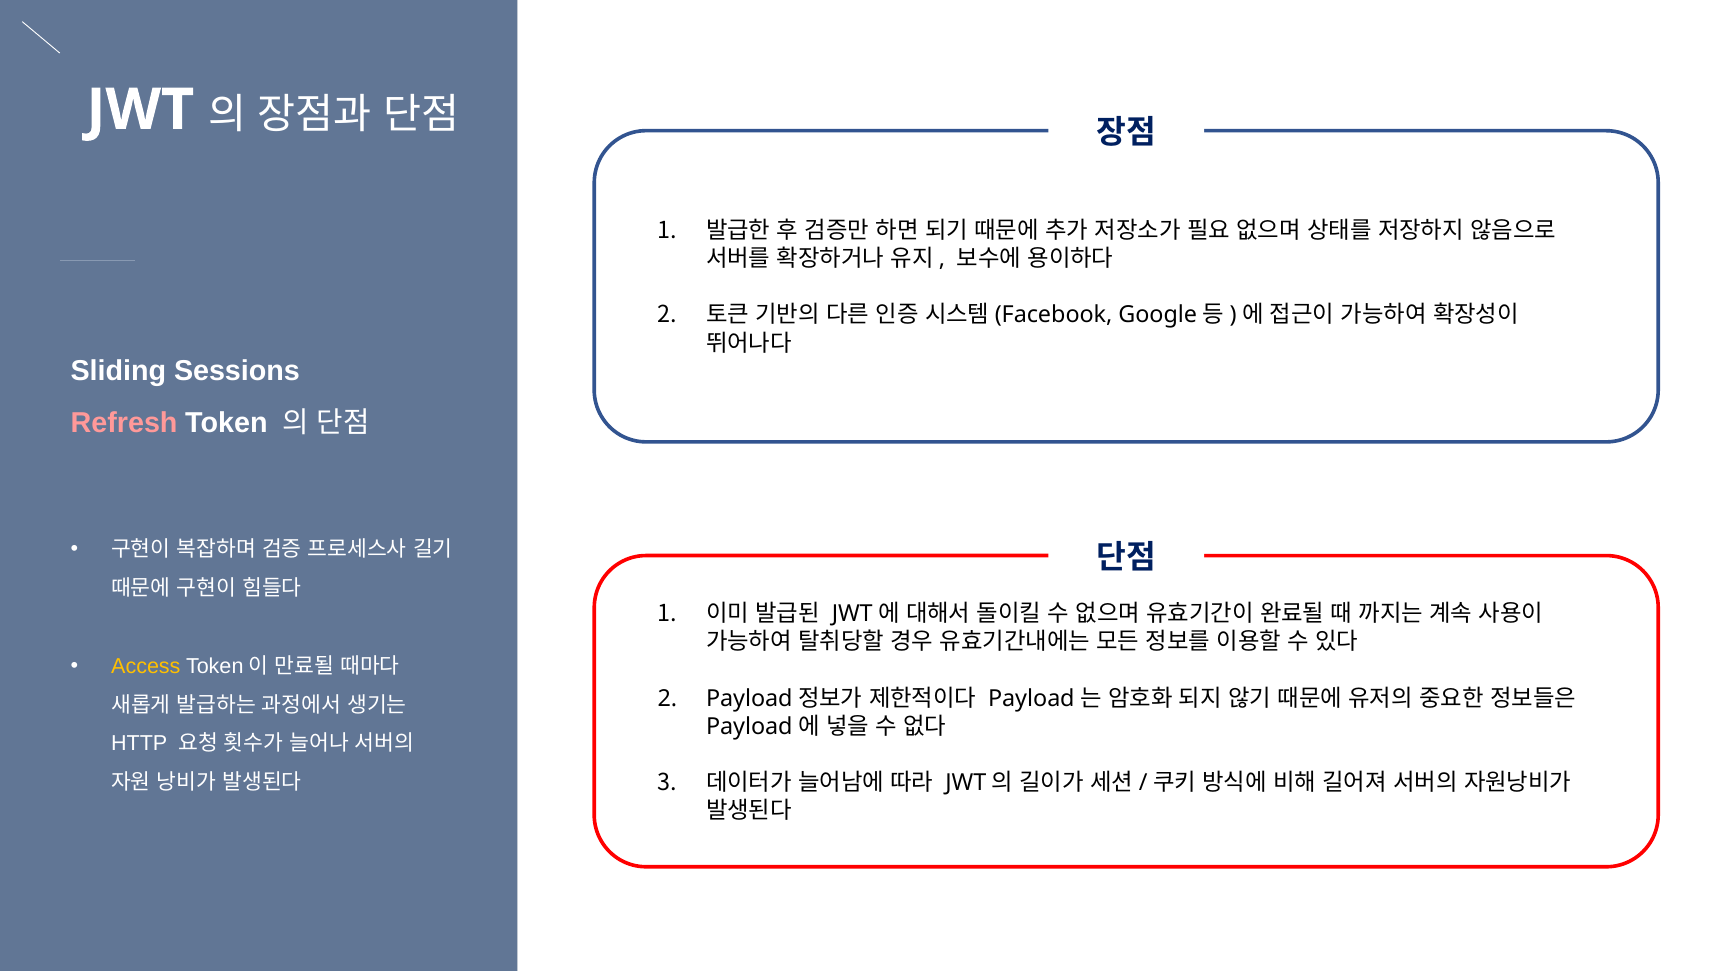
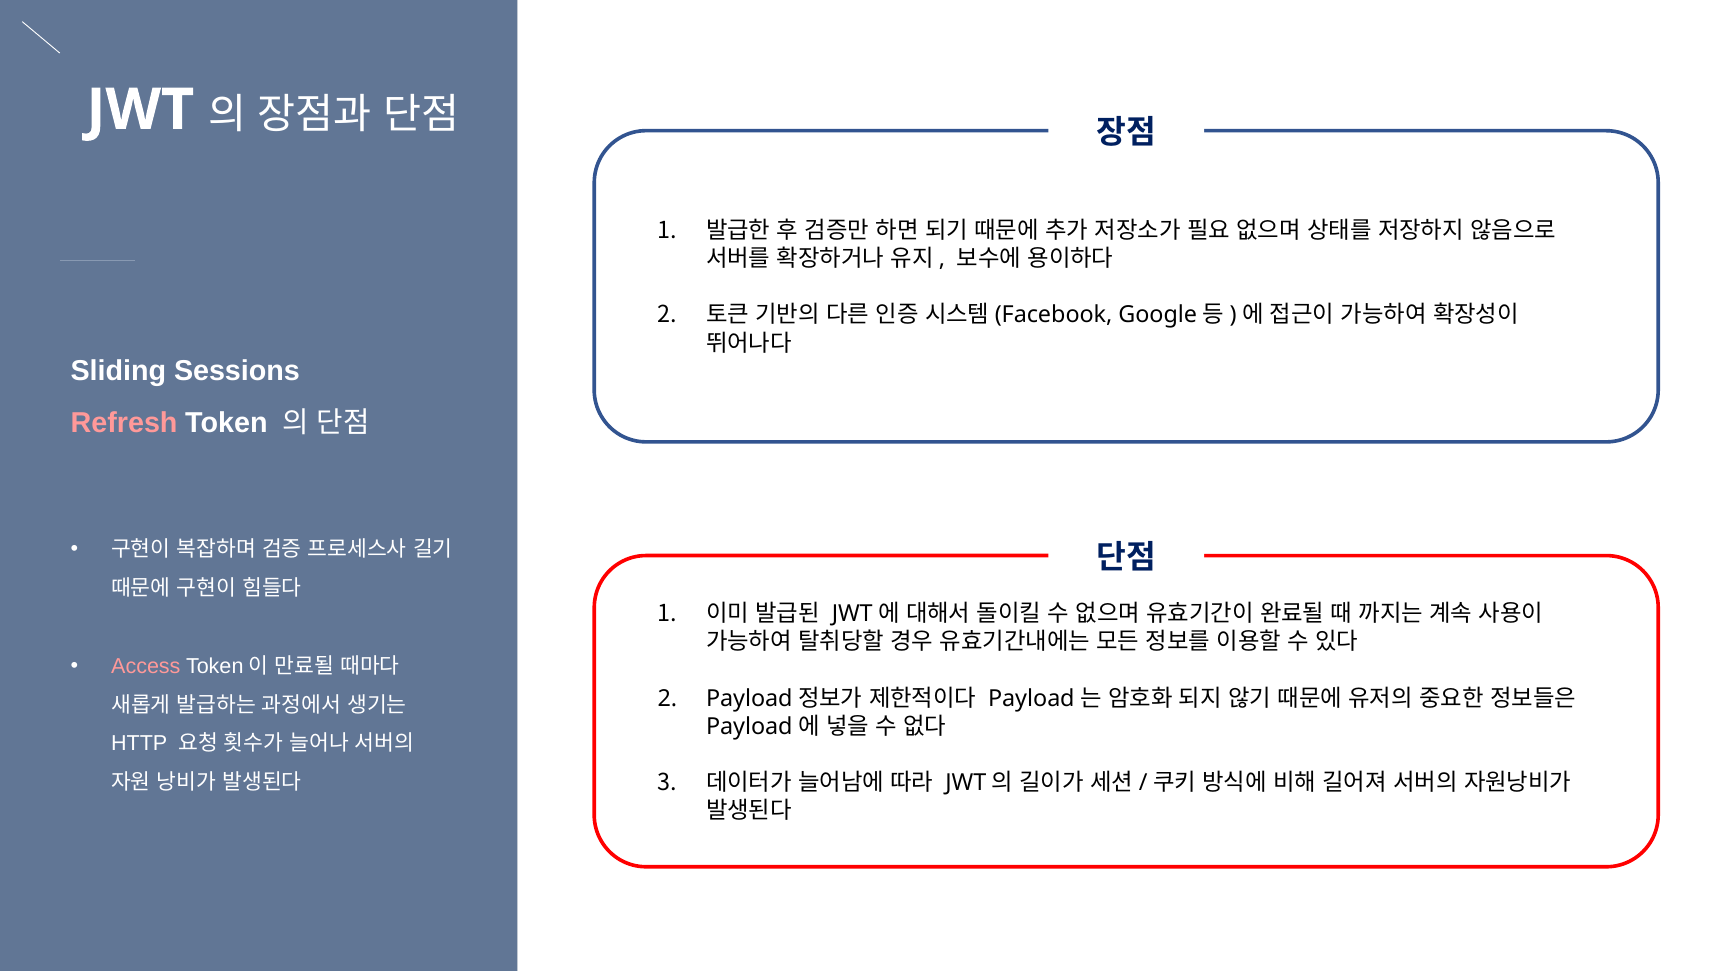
Access colour: yellow -> pink
